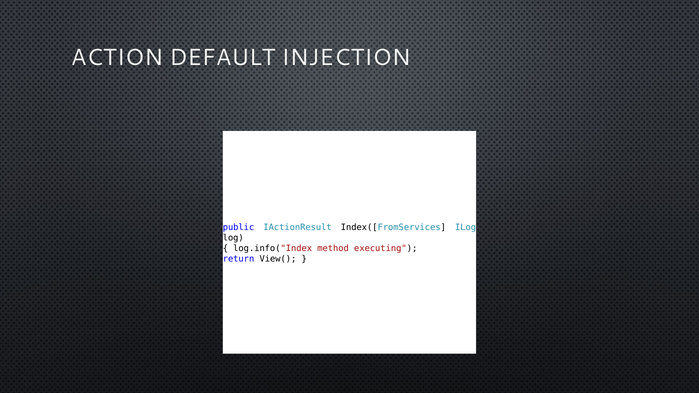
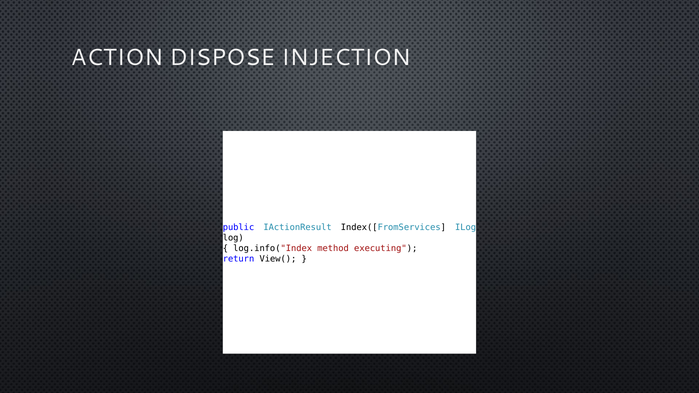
DEFAULT: DEFAULT -> DISPOSE
